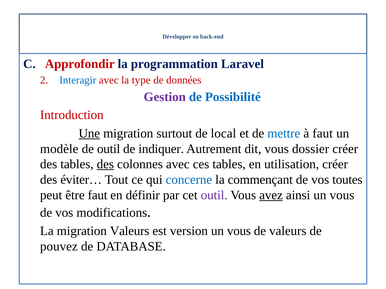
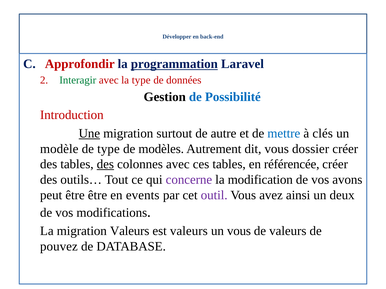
programmation underline: none -> present
Interagir colour: blue -> green
Gestion colour: purple -> black
local: local -> autre
à faut: faut -> clés
de outil: outil -> type
indiquer: indiquer -> modèles
utilisation: utilisation -> référencée
éviter…: éviter… -> outils…
concerne colour: blue -> purple
commençant: commençant -> modification
toutes: toutes -> avons
être faut: faut -> être
définir: définir -> events
avez underline: present -> none
ainsi un vous: vous -> deux
est version: version -> valeurs
